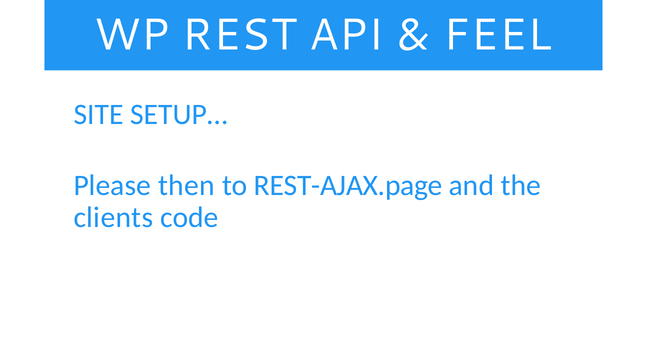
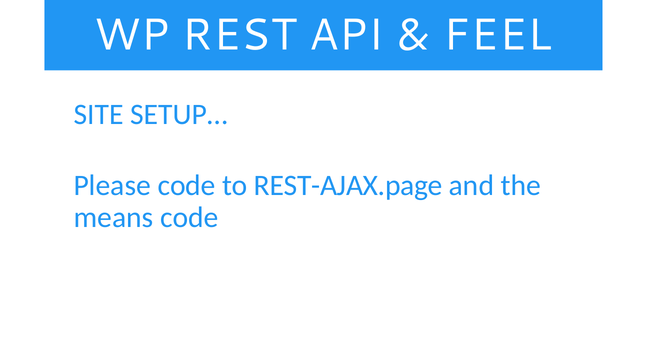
Please then: then -> code
clients: clients -> means
